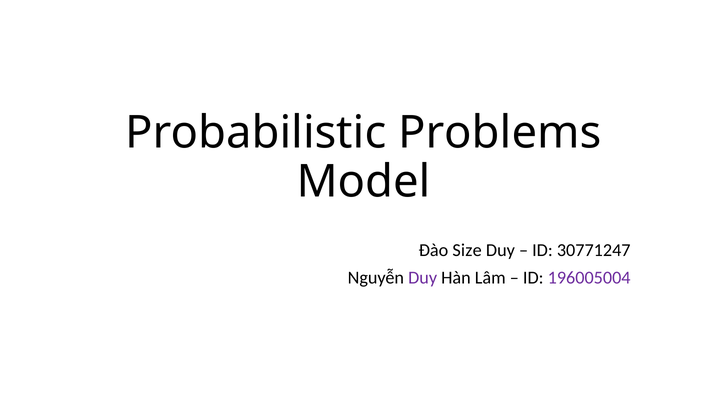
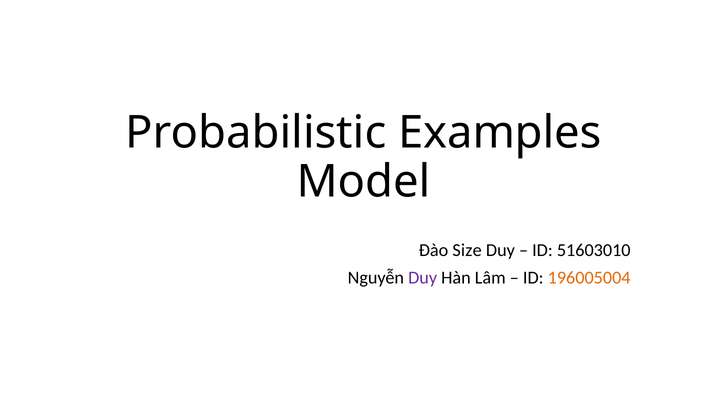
Problems: Problems -> Examples
30771247: 30771247 -> 51603010
196005004 colour: purple -> orange
